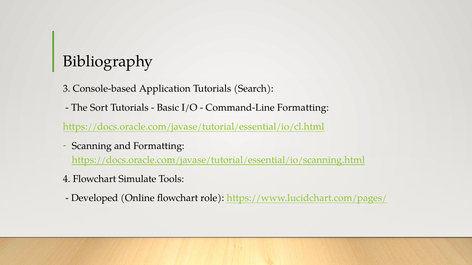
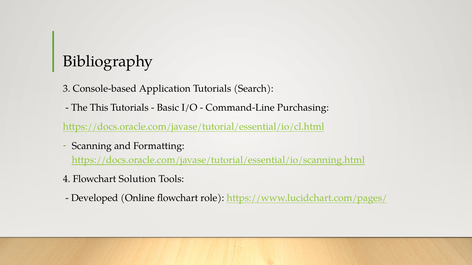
Sort: Sort -> This
Command-Line Formatting: Formatting -> Purchasing
Simulate: Simulate -> Solution
